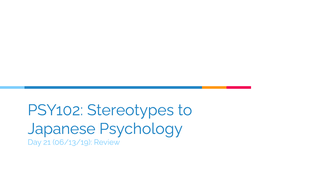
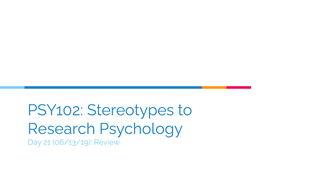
Japanese: Japanese -> Research
